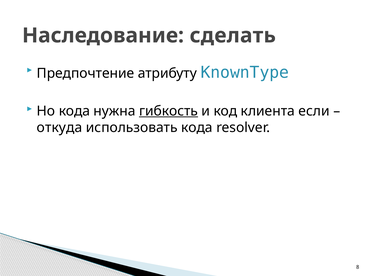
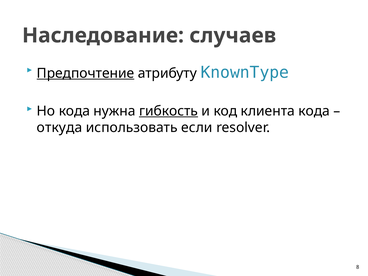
сделать: сделать -> случаев
Предпочтение underline: none -> present
клиента если: если -> кода
использовать кода: кода -> если
